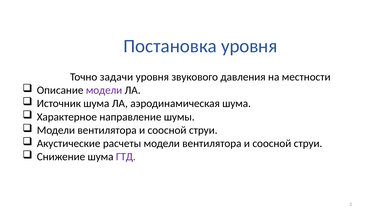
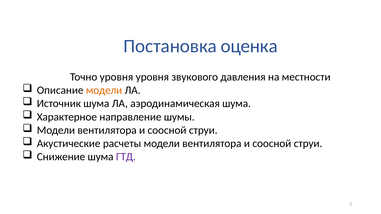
Постановка уровня: уровня -> оценка
Точно задачи: задачи -> уровня
модели at (104, 90) colour: purple -> orange
